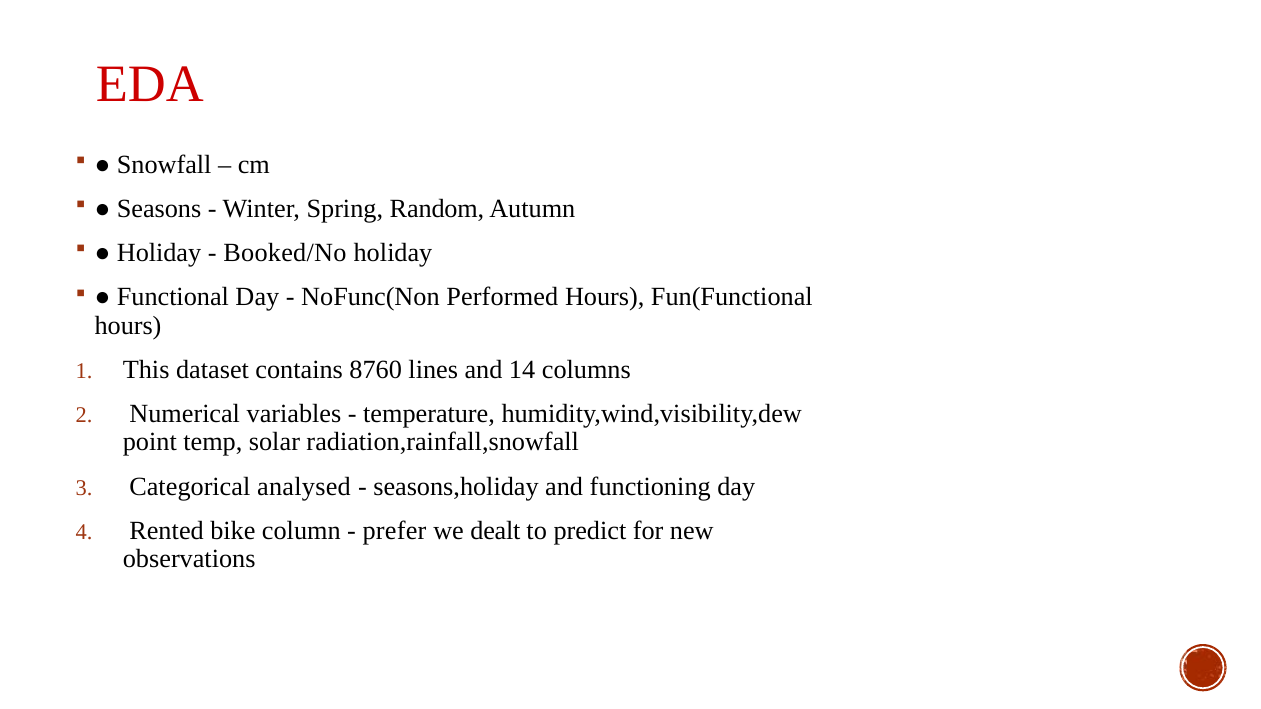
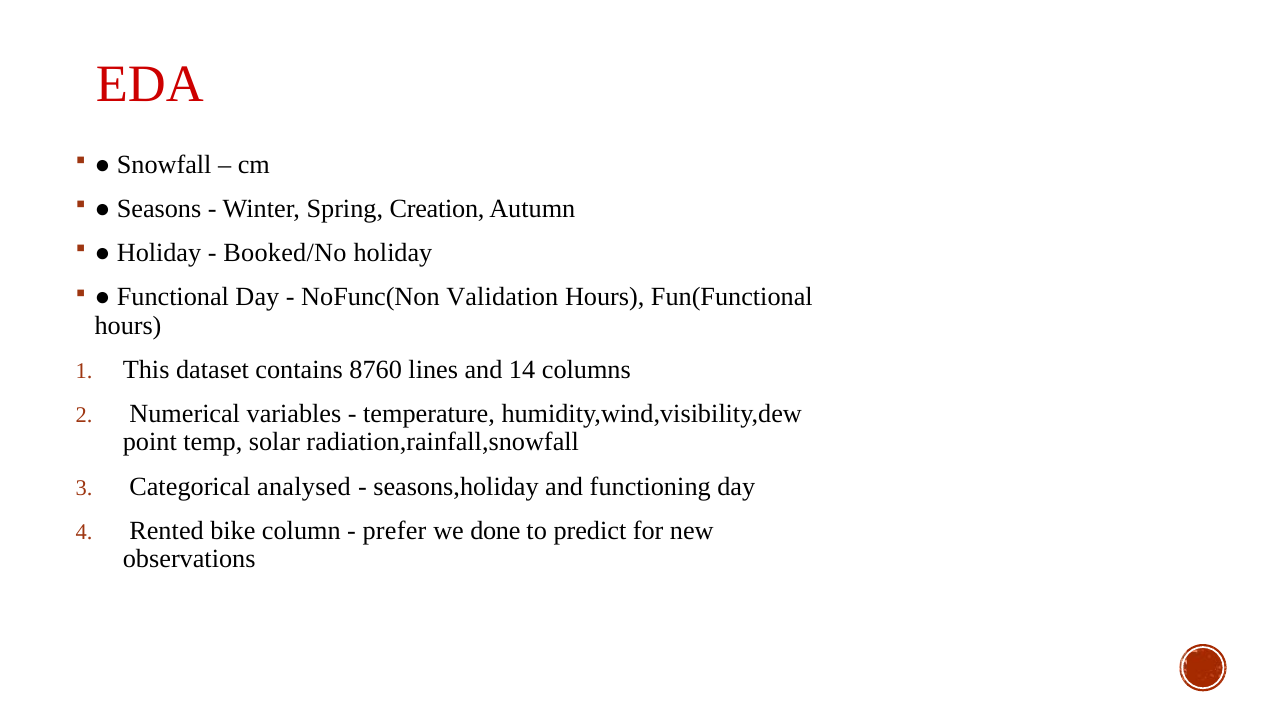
Random: Random -> Creation
Performed: Performed -> Validation
dealt: dealt -> done
